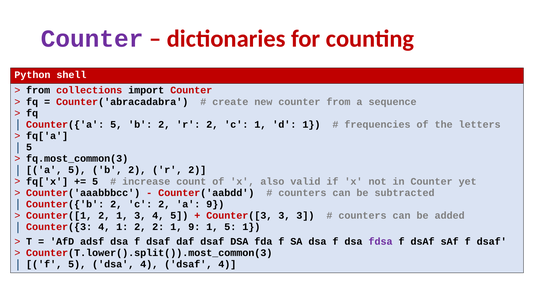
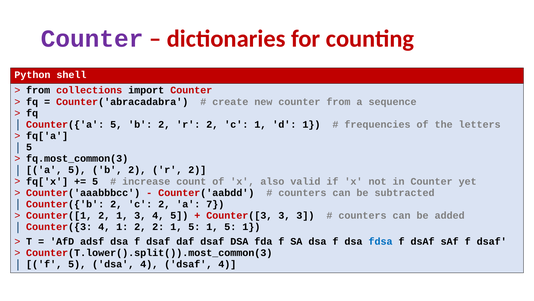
a 9: 9 -> 7
2 1 9: 9 -> 5
fdsa colour: purple -> blue
